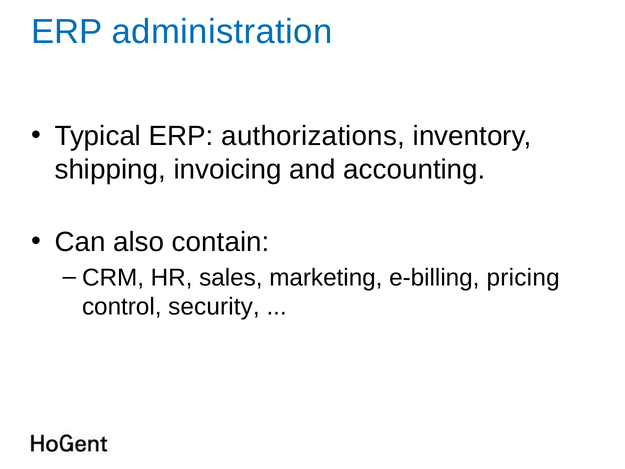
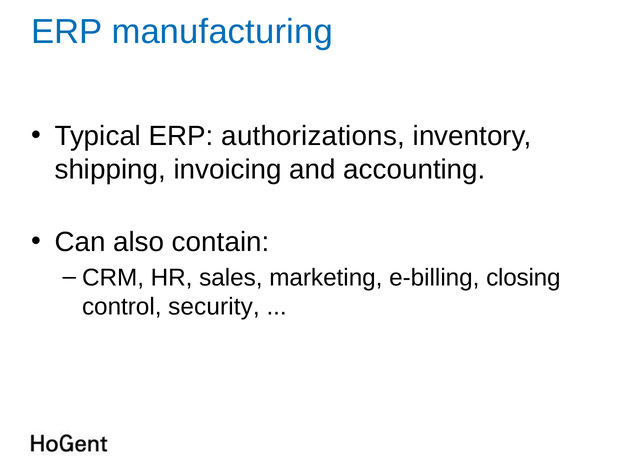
administration: administration -> manufacturing
pricing: pricing -> closing
